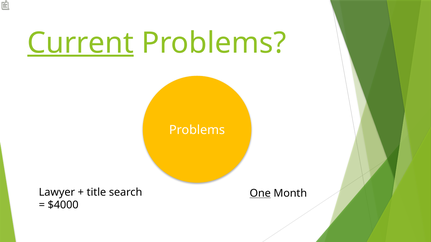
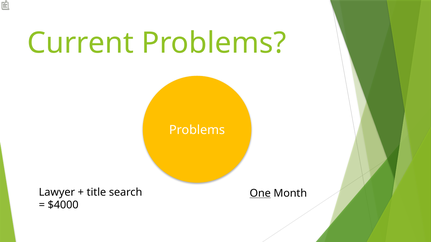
Current underline: present -> none
